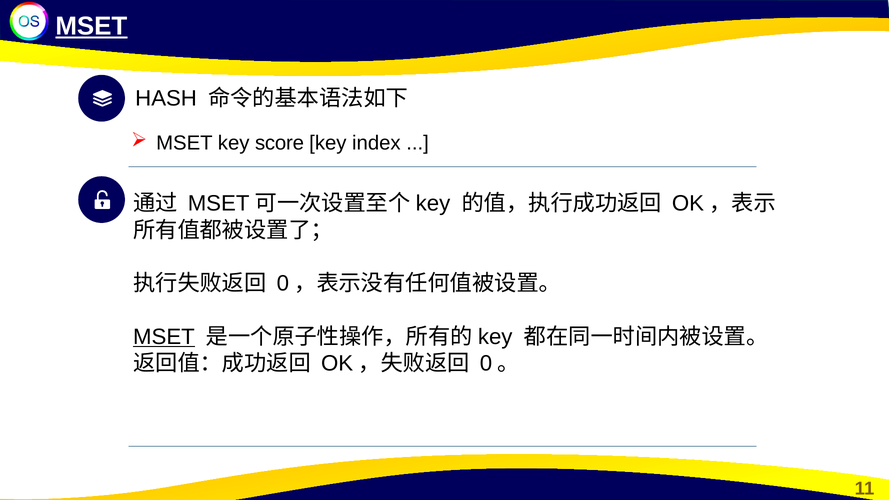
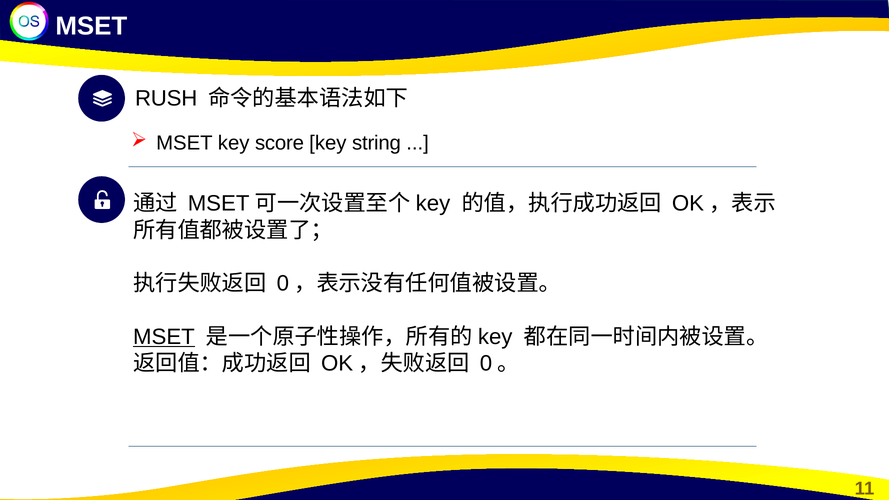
MSET at (91, 26) underline: present -> none
HASH: HASH -> RUSH
index: index -> string
